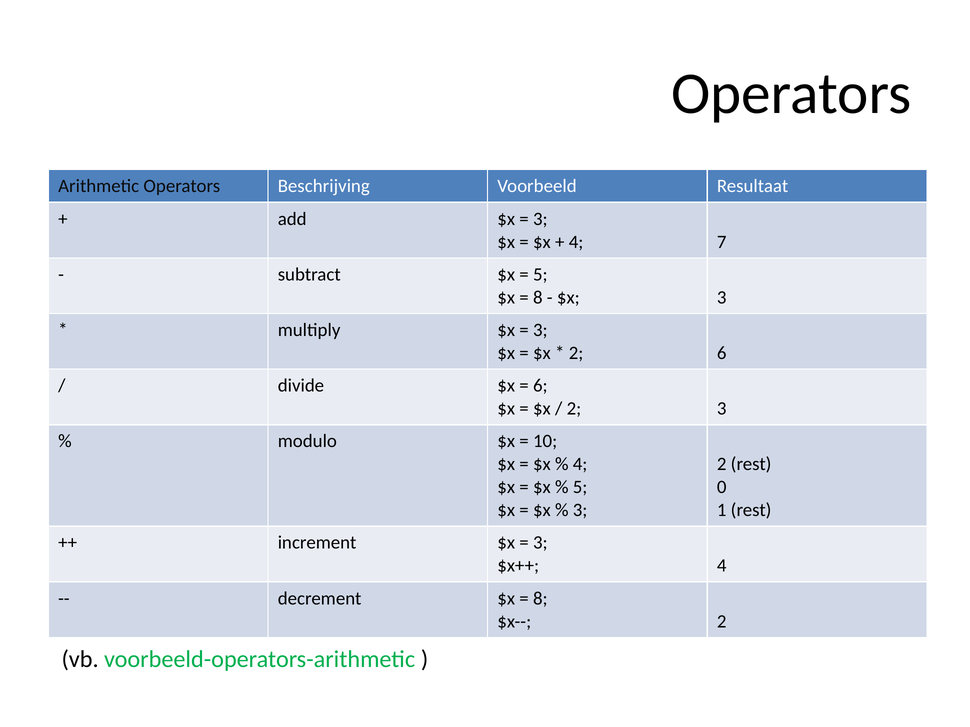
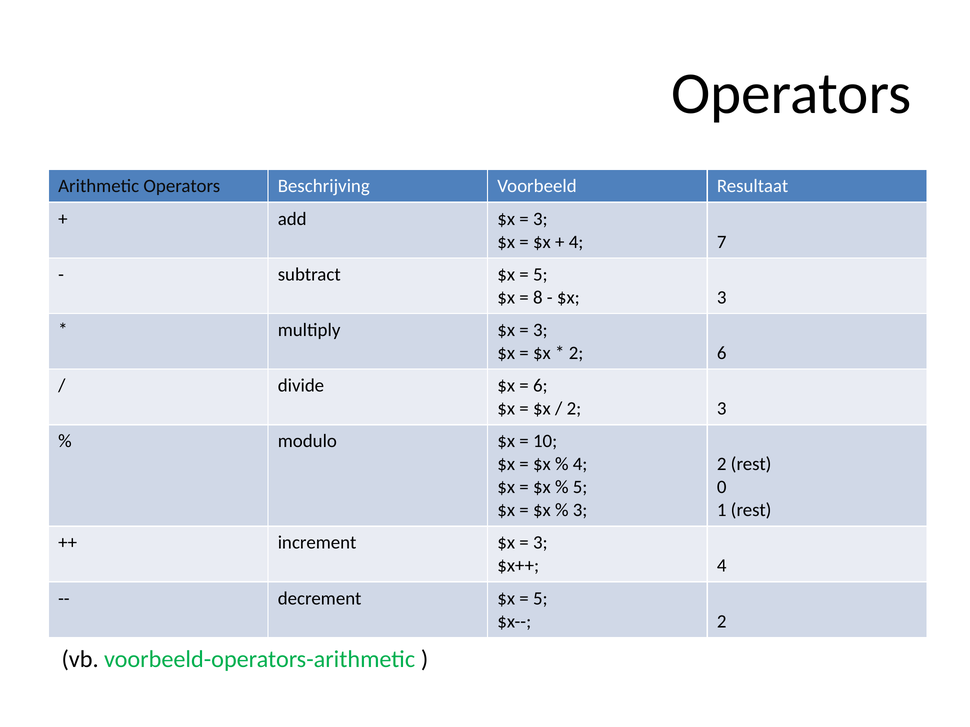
8 at (540, 599): 8 -> 5
